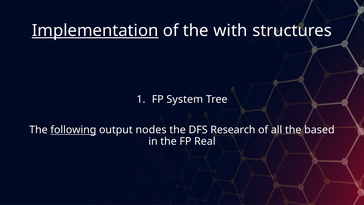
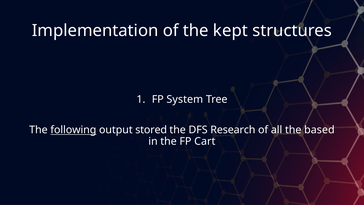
Implementation underline: present -> none
with: with -> kept
nodes: nodes -> stored
Real: Real -> Cart
